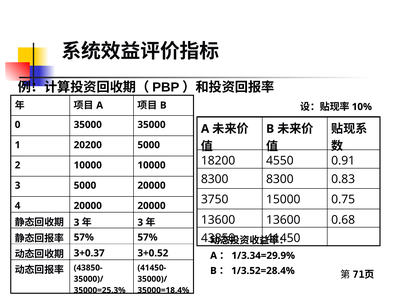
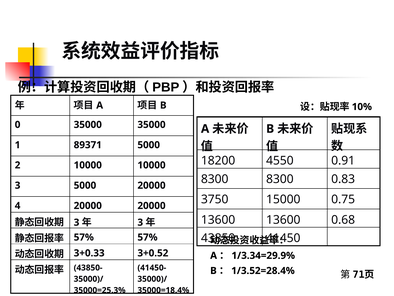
20200: 20200 -> 89371
3+0.37: 3+0.37 -> 3+0.33
